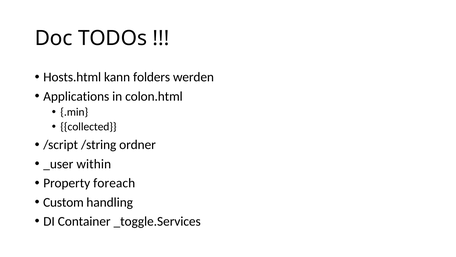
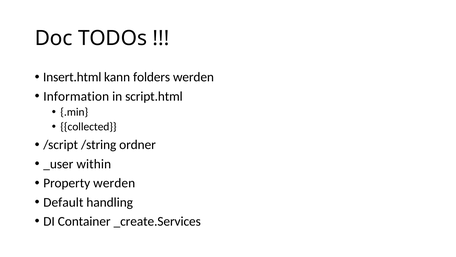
Hosts.html: Hosts.html -> Insert.html
Applications: Applications -> Information
colon.html: colon.html -> script.html
Property foreach: foreach -> werden
Custom: Custom -> Default
_toggle.Services: _toggle.Services -> _create.Services
